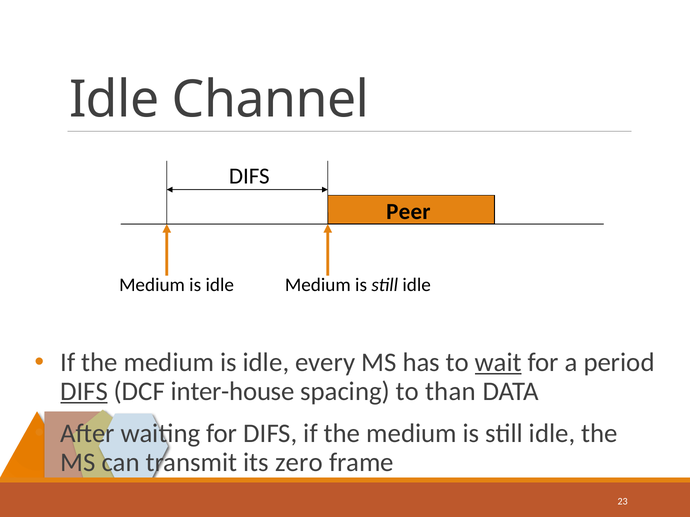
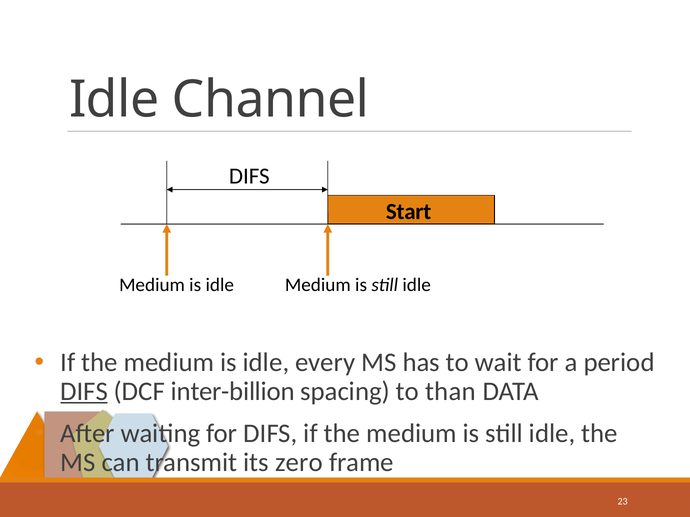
Peer: Peer -> Start
wait underline: present -> none
inter-house: inter-house -> inter-billion
